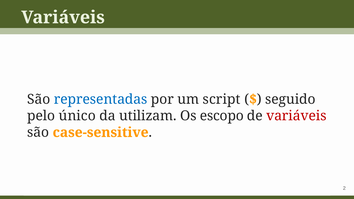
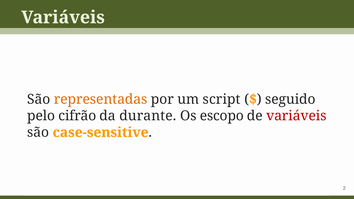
representadas colour: blue -> orange
único: único -> cifrão
utilizam: utilizam -> durante
